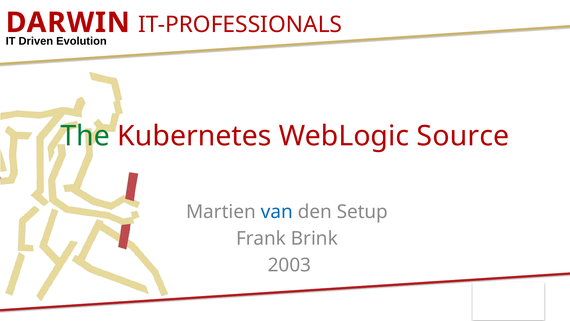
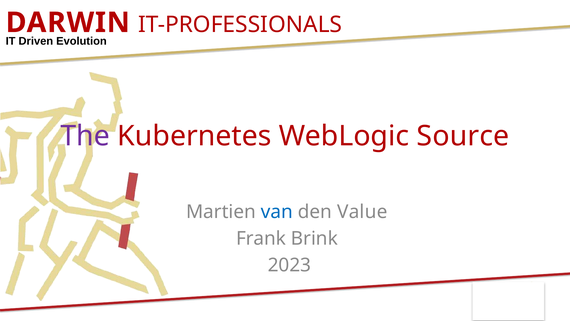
The colour: green -> purple
Setup: Setup -> Value
2003: 2003 -> 2023
